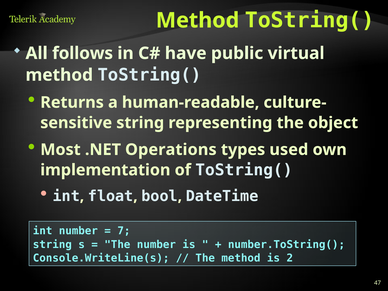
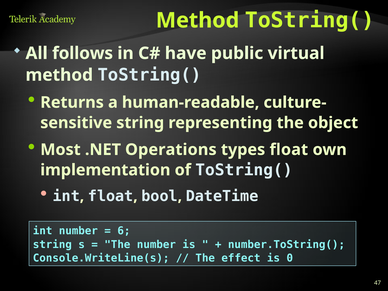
types used: used -> float
7: 7 -> 6
The method: method -> effect
2: 2 -> 0
